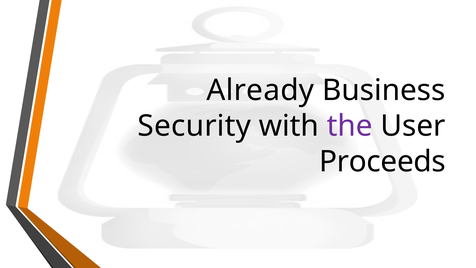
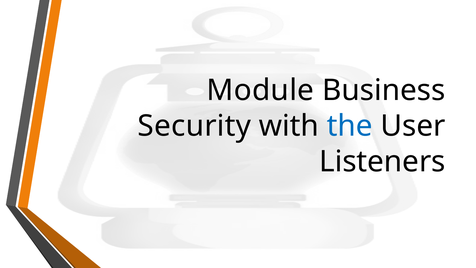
Already: Already -> Module
the colour: purple -> blue
Proceeds: Proceeds -> Listeners
